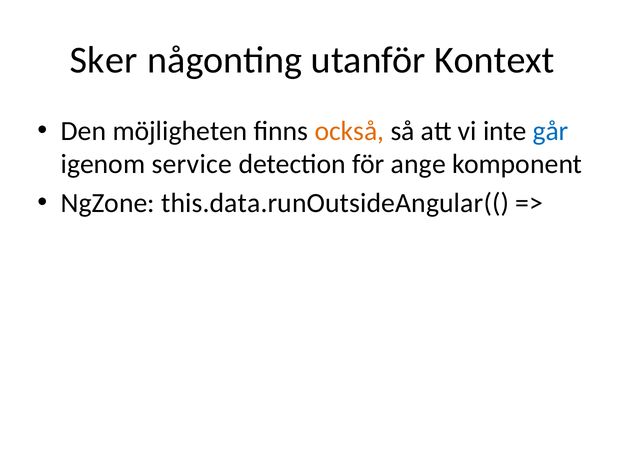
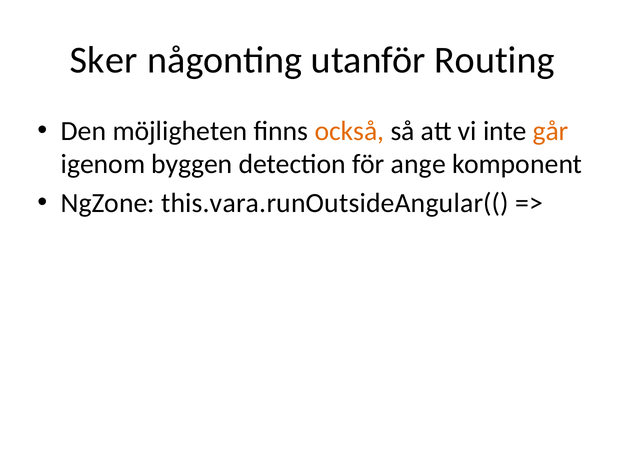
Kontext: Kontext -> Routing
går colour: blue -> orange
service: service -> byggen
this.data.runOutsideAngular((: this.data.runOutsideAngular(( -> this.vara.runOutsideAngular((
